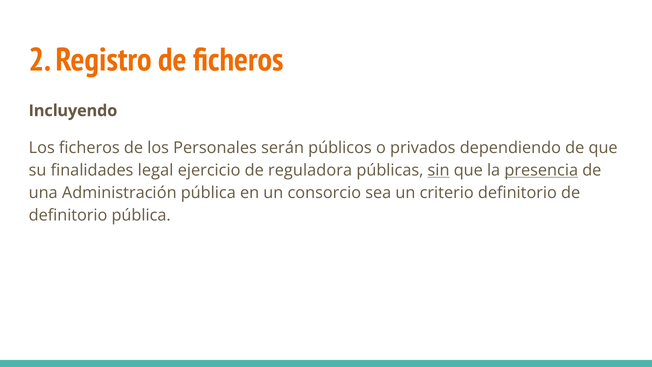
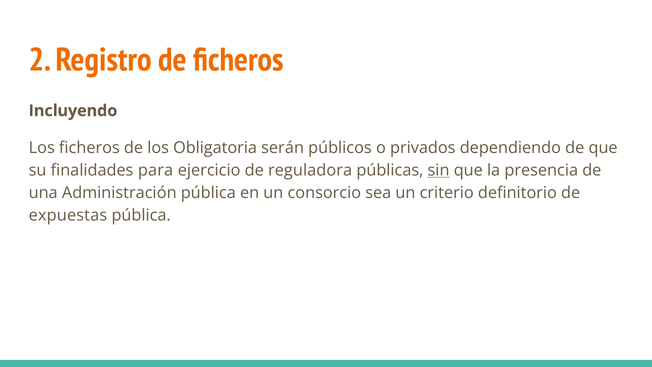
Personales: Personales -> Obligatoria
legal: legal -> para
presencia underline: present -> none
definitorio at (68, 215): definitorio -> expuestas
